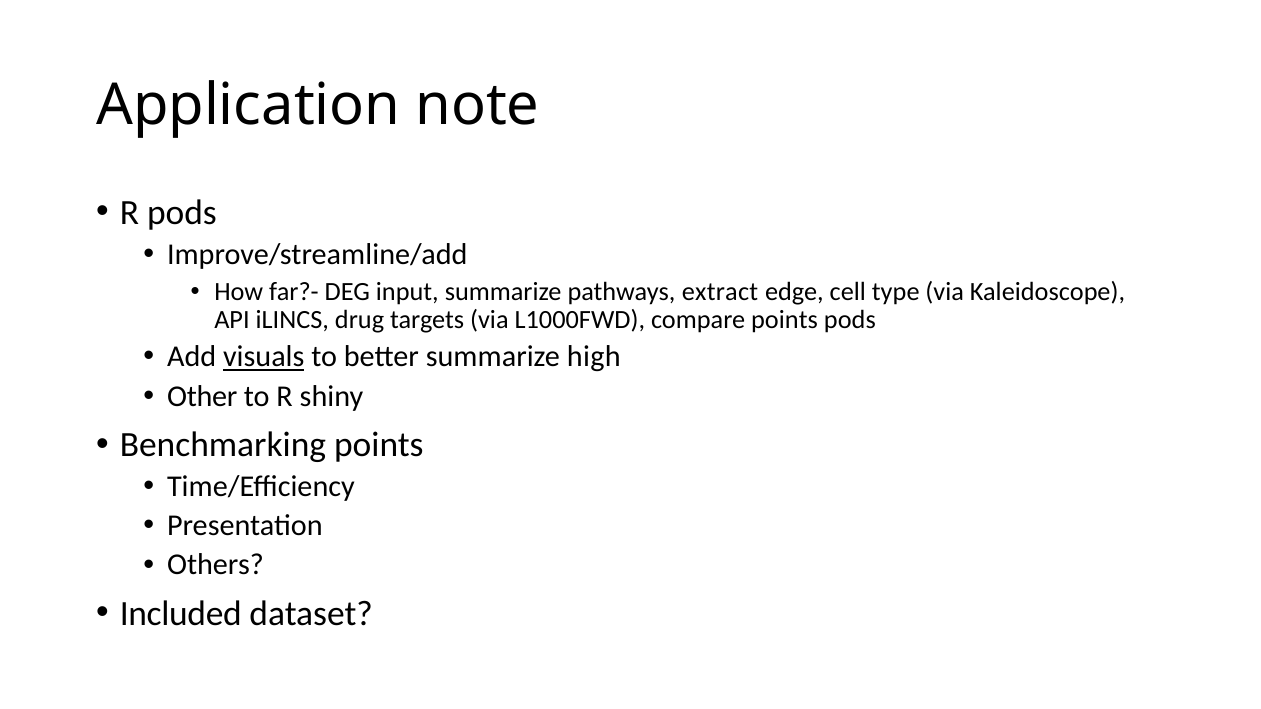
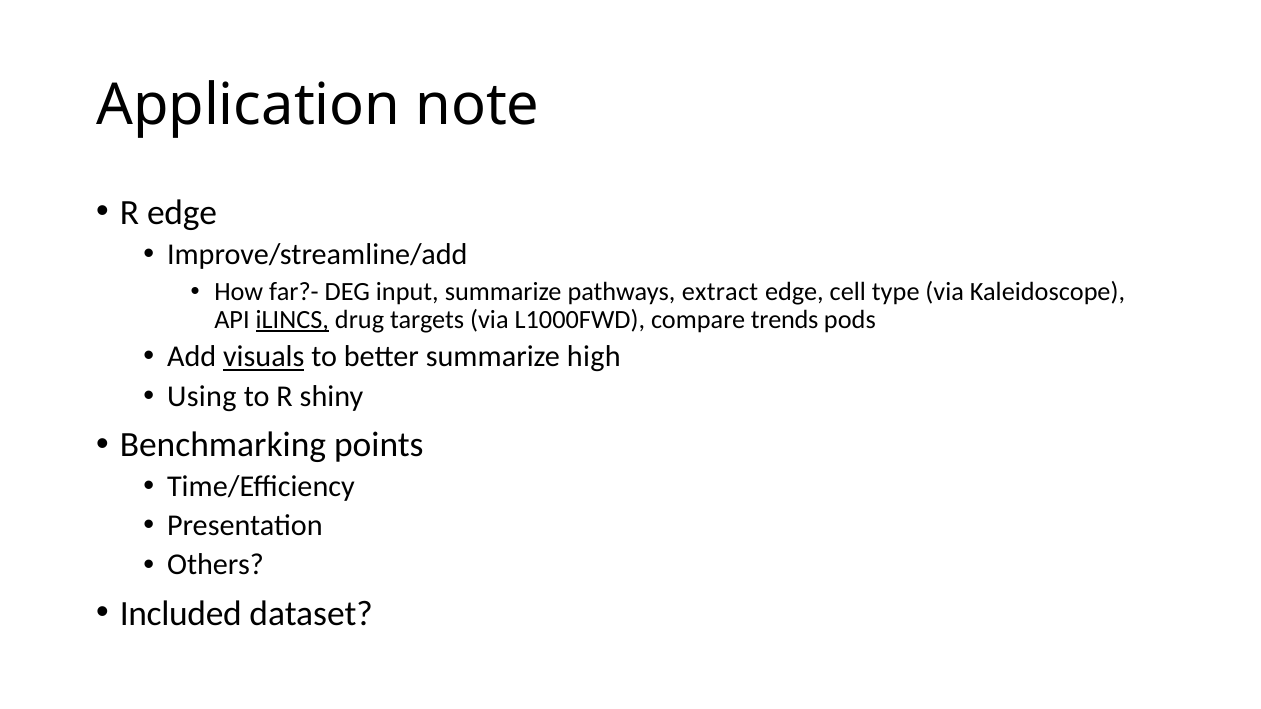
R pods: pods -> edge
iLINCS underline: none -> present
compare points: points -> trends
Other: Other -> Using
